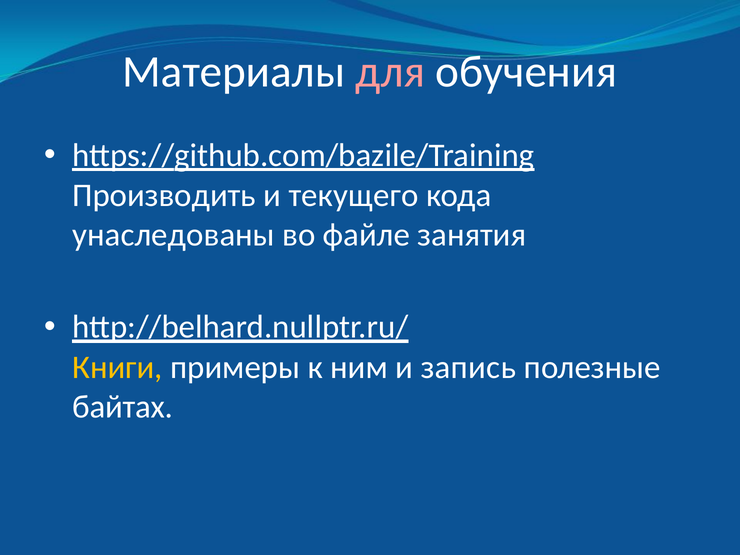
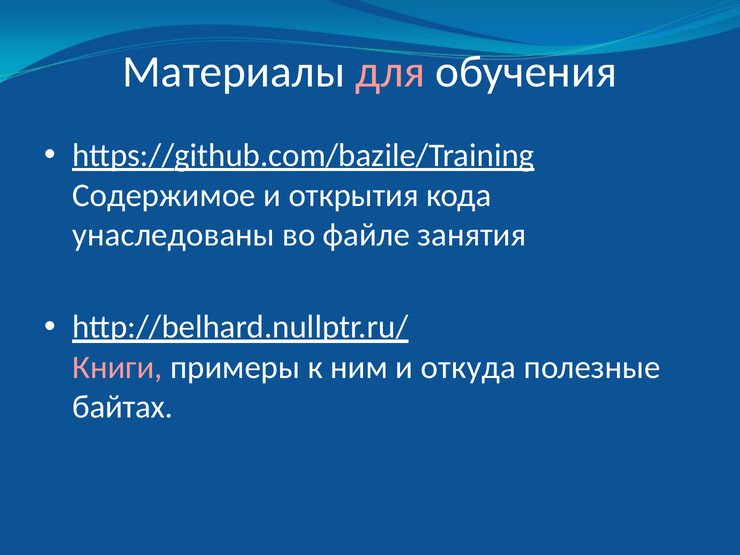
Производить: Производить -> Содержимое
текущего: текущего -> открытия
Книги colour: yellow -> pink
запись: запись -> откуда
